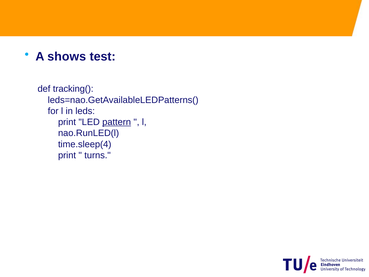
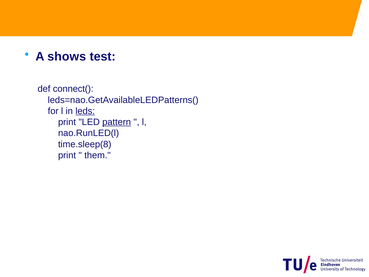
tracking(: tracking( -> connect(
leds underline: none -> present
time.sleep(4: time.sleep(4 -> time.sleep(8
turns: turns -> them
